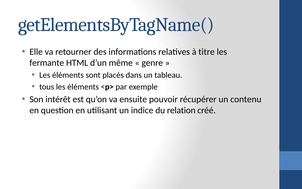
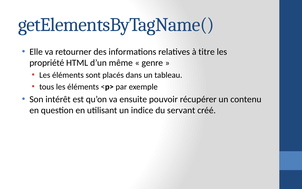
fermante: fermante -> propriété
relation: relation -> servant
